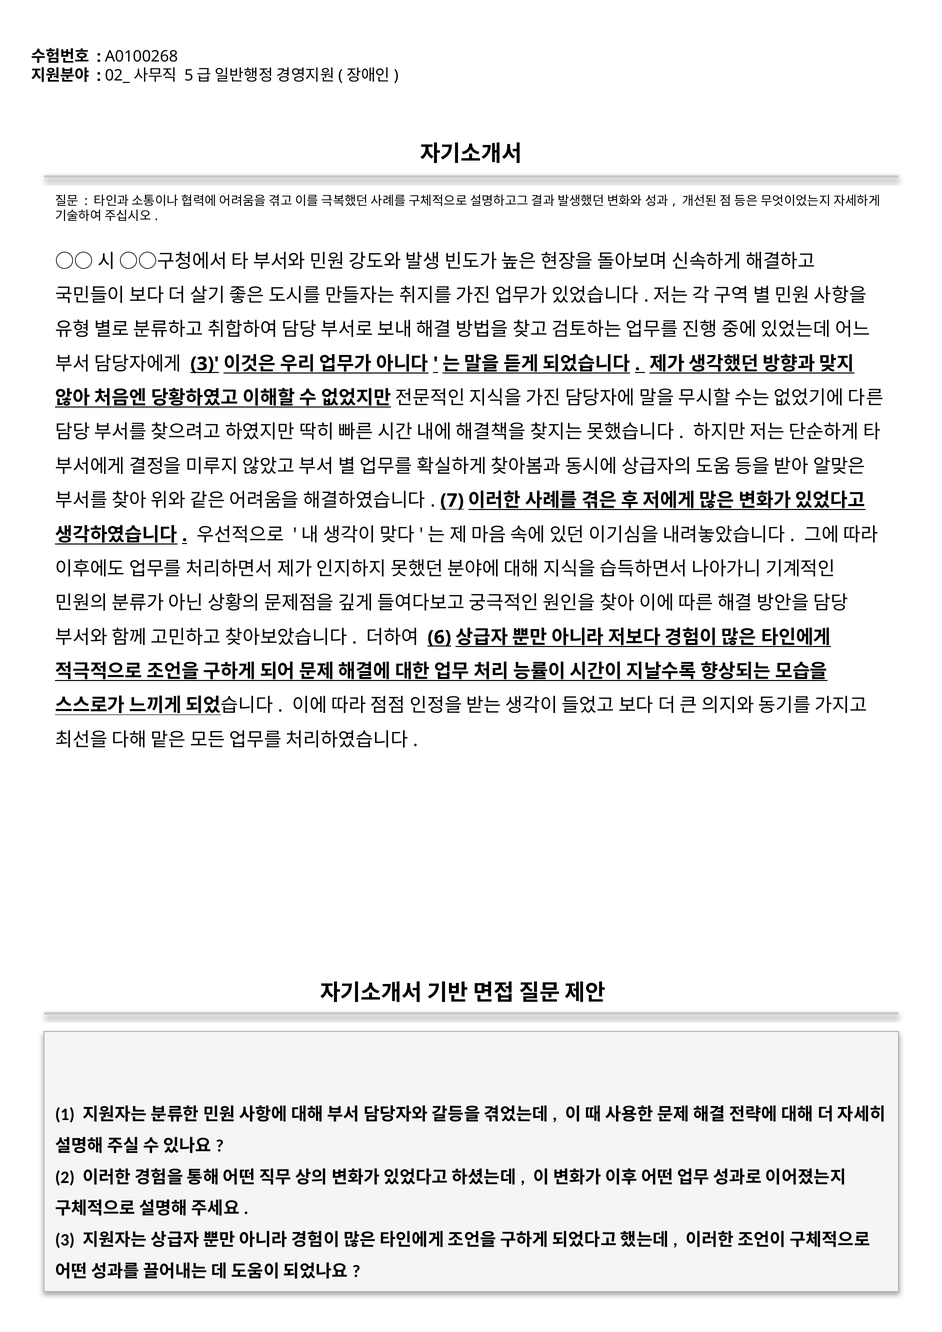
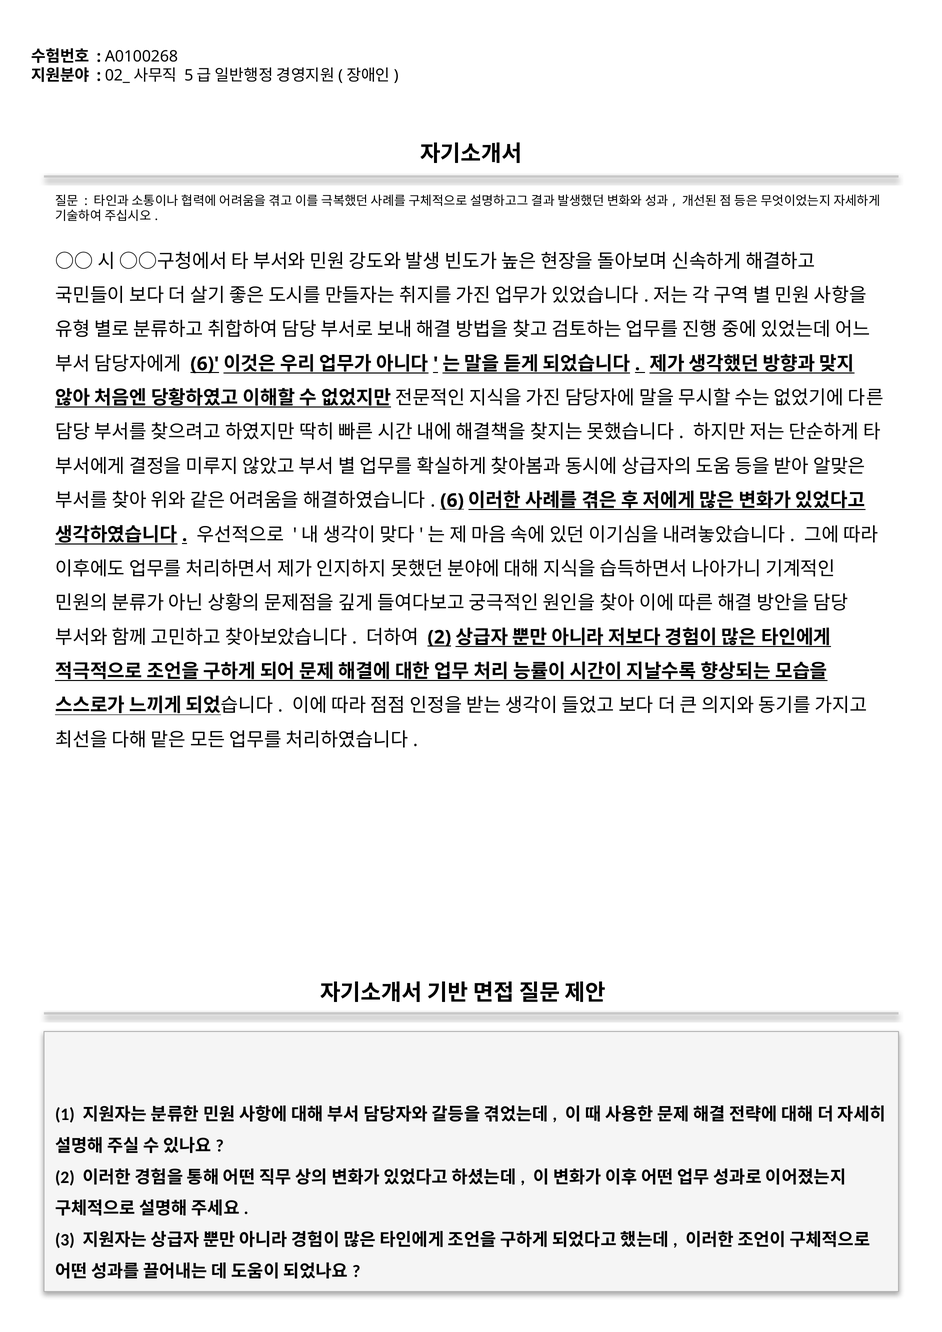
3 at (205, 364): 3 -> 6
7 at (452, 501): 7 -> 6
6 at (439, 637): 6 -> 2
